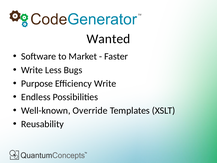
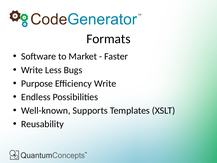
Wanted: Wanted -> Formats
Override: Override -> Supports
